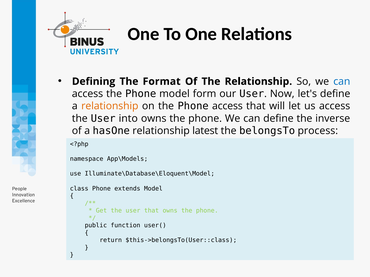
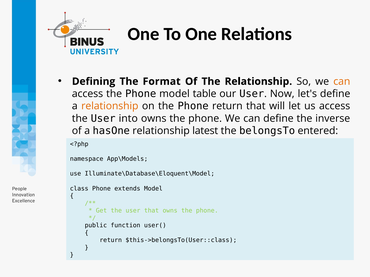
can at (342, 82) colour: blue -> orange
form: form -> table
Phone access: access -> return
process: process -> entered
